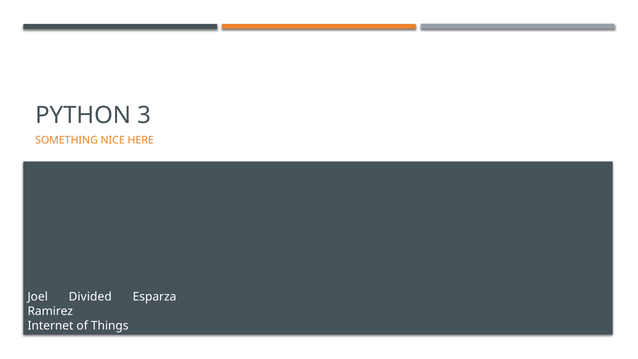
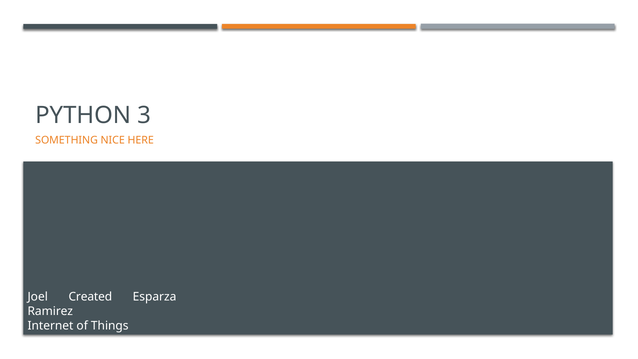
Divided: Divided -> Created
